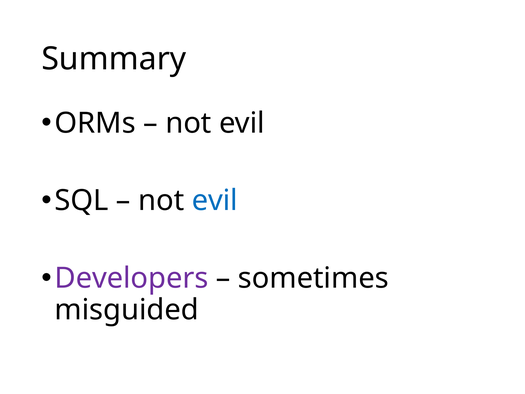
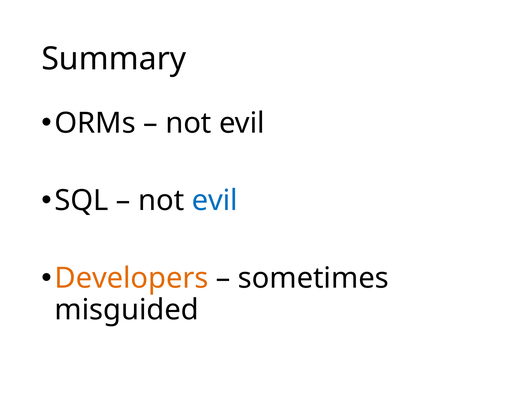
Developers colour: purple -> orange
